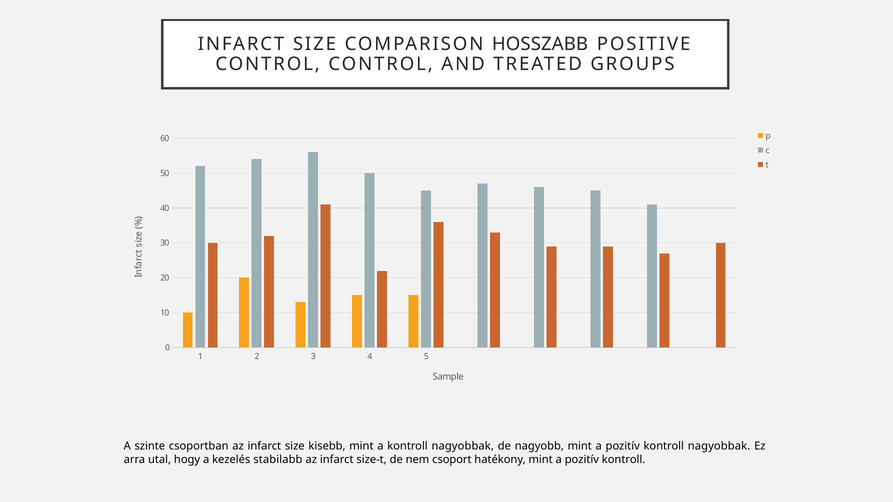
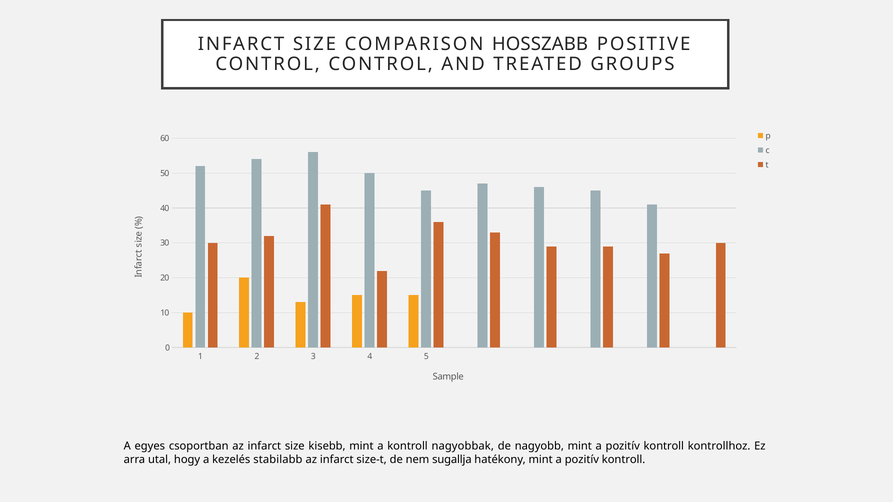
szinte: szinte -> egyes
pozitív kontroll nagyobbak: nagyobbak -> kontrollhoz
csoport: csoport -> sugallja
